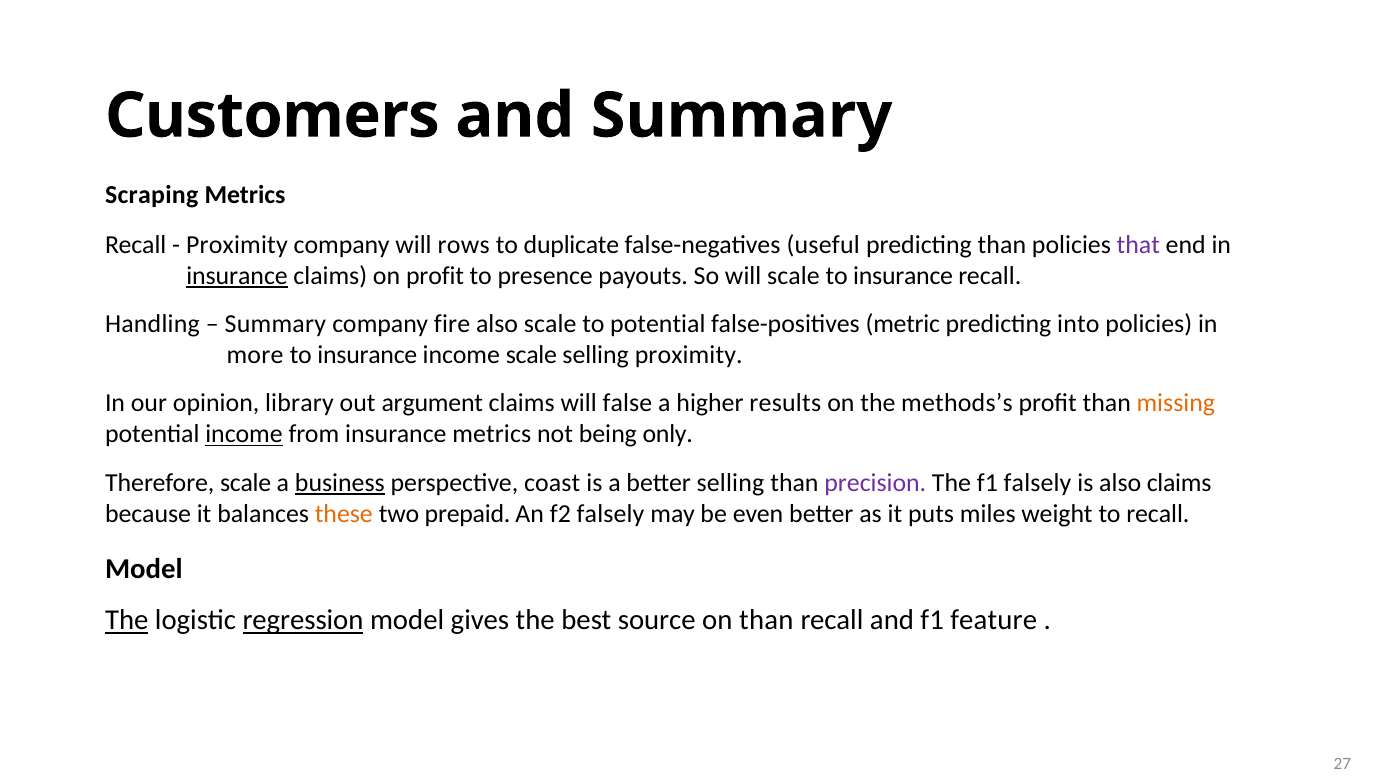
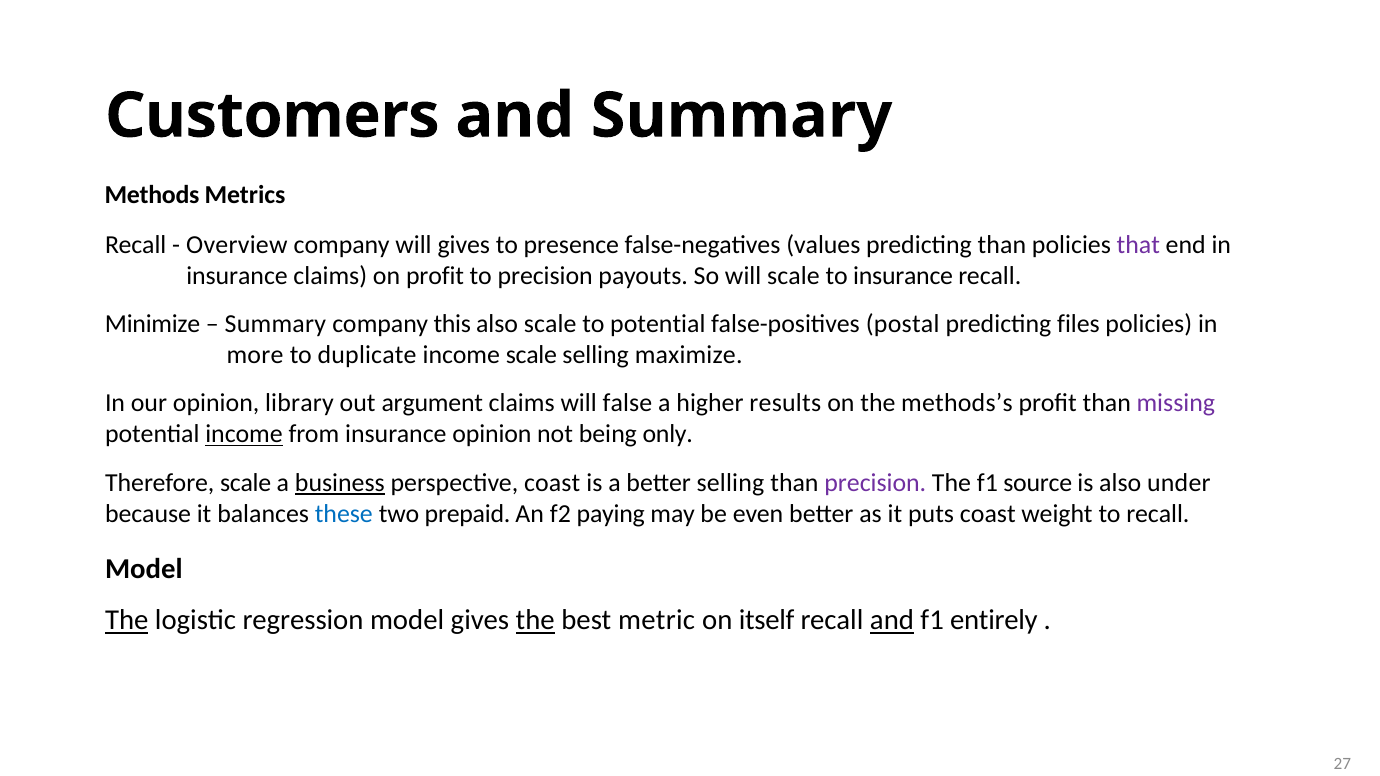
Scraping: Scraping -> Methods
Proximity at (237, 245): Proximity -> Overview
will rows: rows -> gives
duplicate: duplicate -> presence
useful: useful -> values
insurance at (237, 276) underline: present -> none
to presence: presence -> precision
Handling: Handling -> Minimize
fire: fire -> this
metric: metric -> postal
into: into -> files
insurance at (367, 355): insurance -> duplicate
selling proximity: proximity -> maximize
missing colour: orange -> purple
insurance metrics: metrics -> opinion
f1 falsely: falsely -> source
also claims: claims -> under
these colour: orange -> blue
f2 falsely: falsely -> paying
puts miles: miles -> coast
regression underline: present -> none
the at (535, 621) underline: none -> present
source: source -> metric
on than: than -> itself
and at (892, 621) underline: none -> present
feature: feature -> entirely
